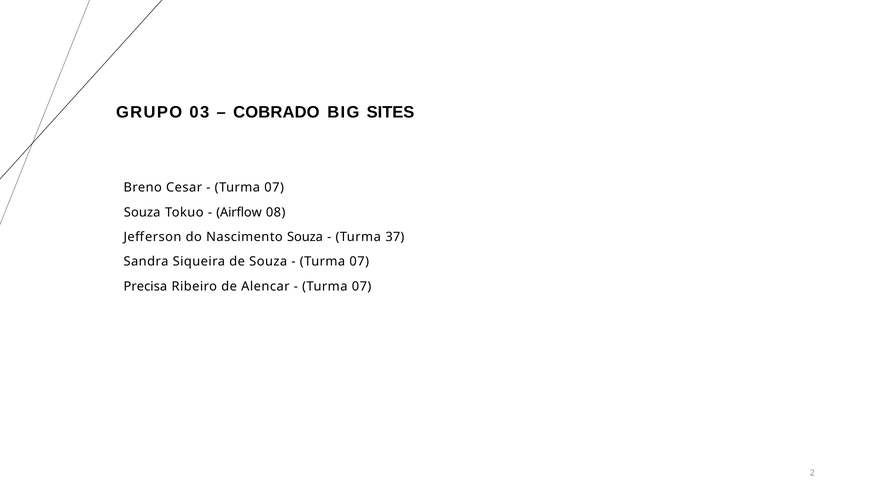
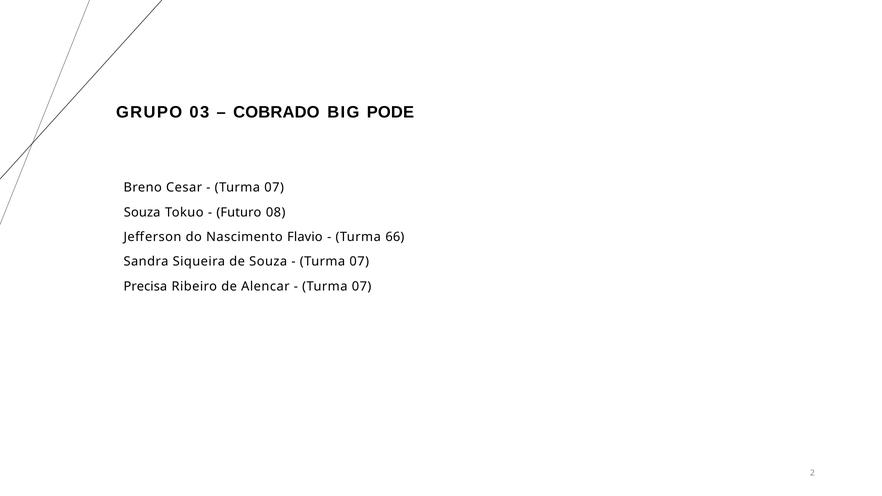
SITES: SITES -> PODE
Airflow: Airflow -> Futuro
Nascimento Souza: Souza -> Flavio
37: 37 -> 66
